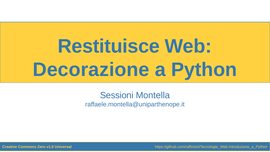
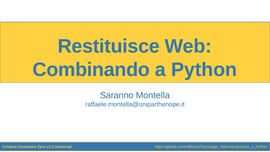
Decorazione: Decorazione -> Combinando
Sessioni: Sessioni -> Saranno
